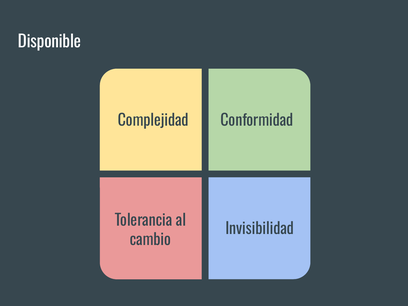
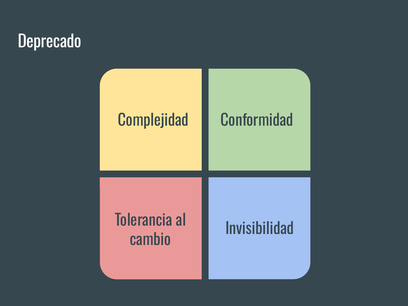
Disponible: Disponible -> Deprecado
